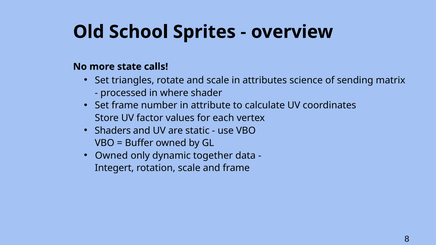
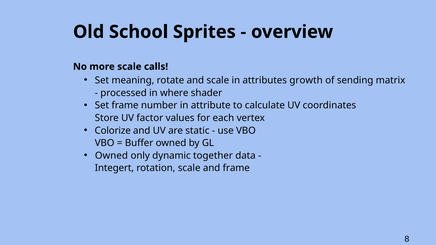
more state: state -> scale
triangles: triangles -> meaning
science: science -> growth
Shaders: Shaders -> Colorize
